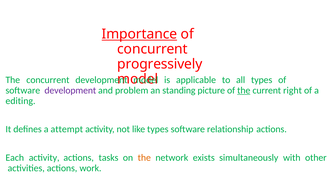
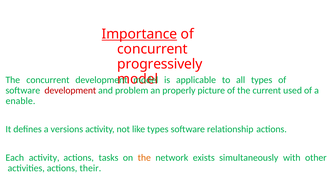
development at (70, 90) colour: purple -> red
standing: standing -> properly
the at (244, 90) underline: present -> none
right: right -> used
editing: editing -> enable
attempt: attempt -> versions
work: work -> their
